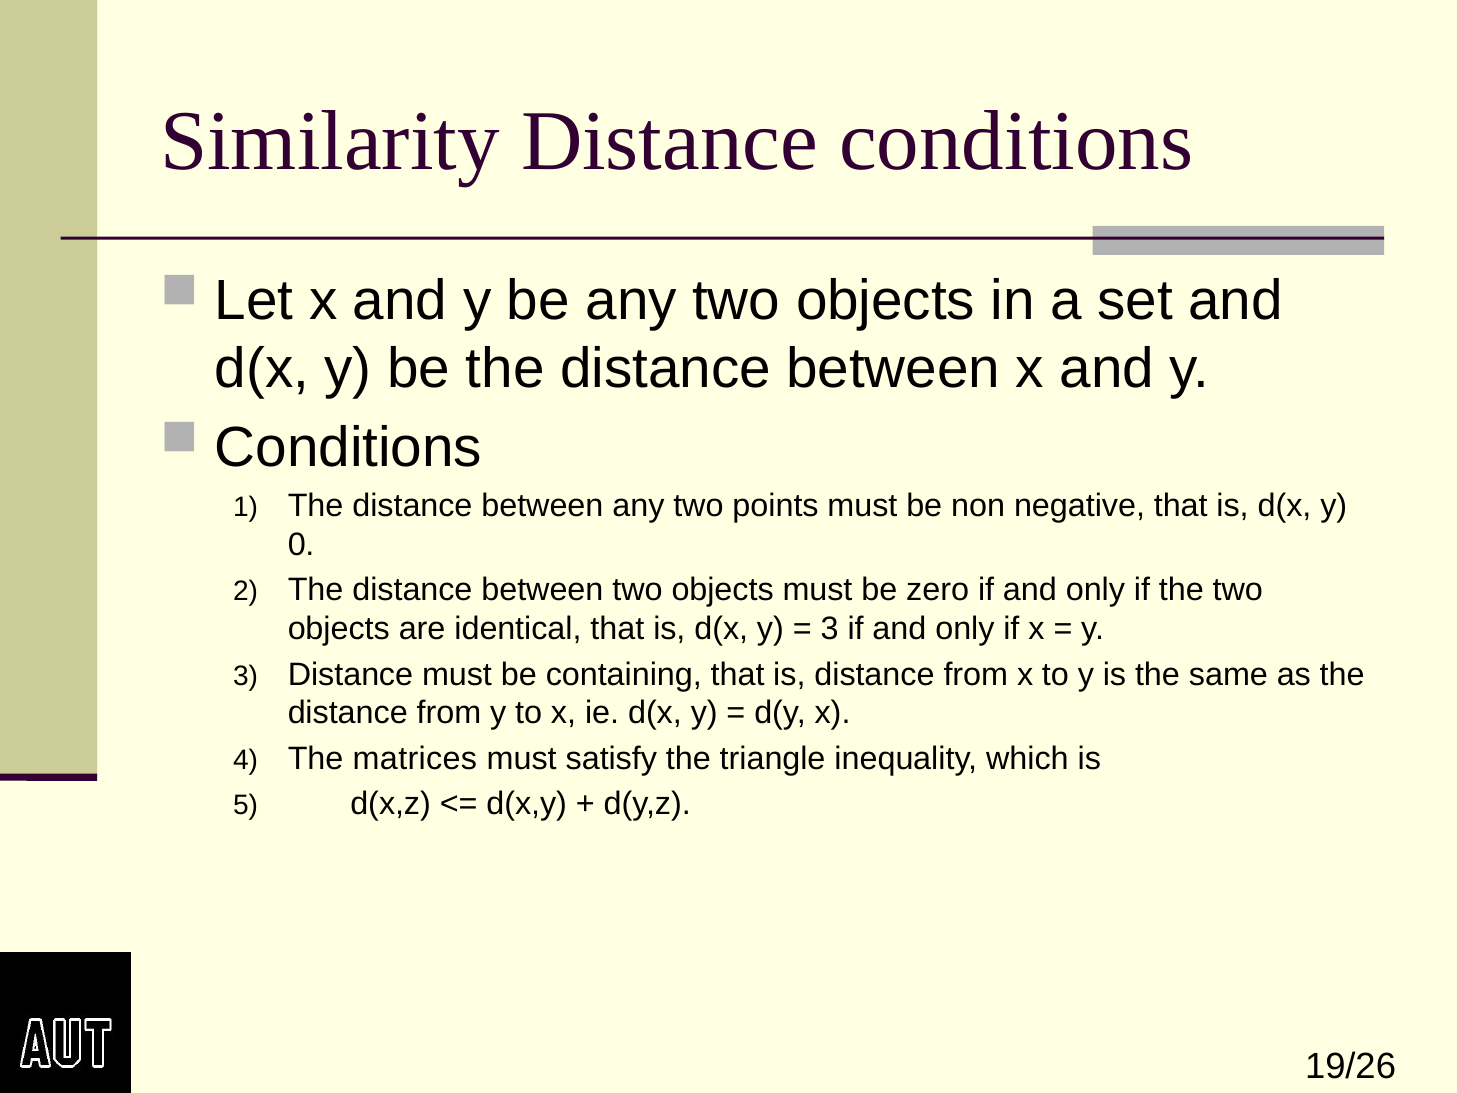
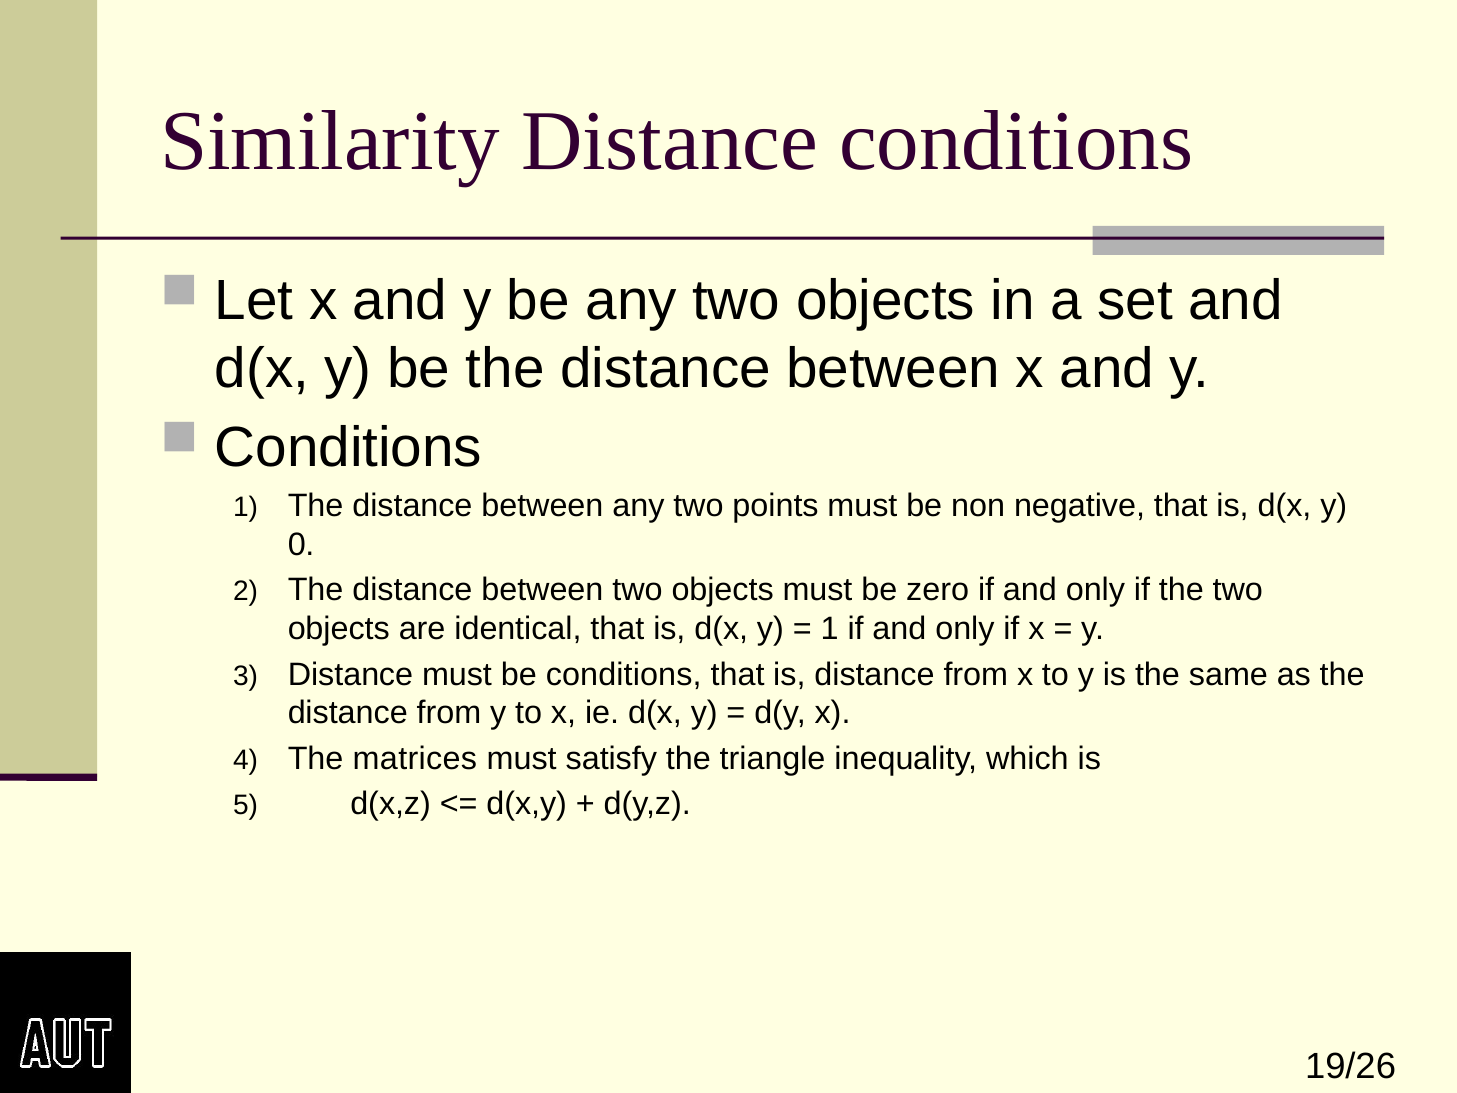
3 at (830, 629): 3 -> 1
be containing: containing -> conditions
